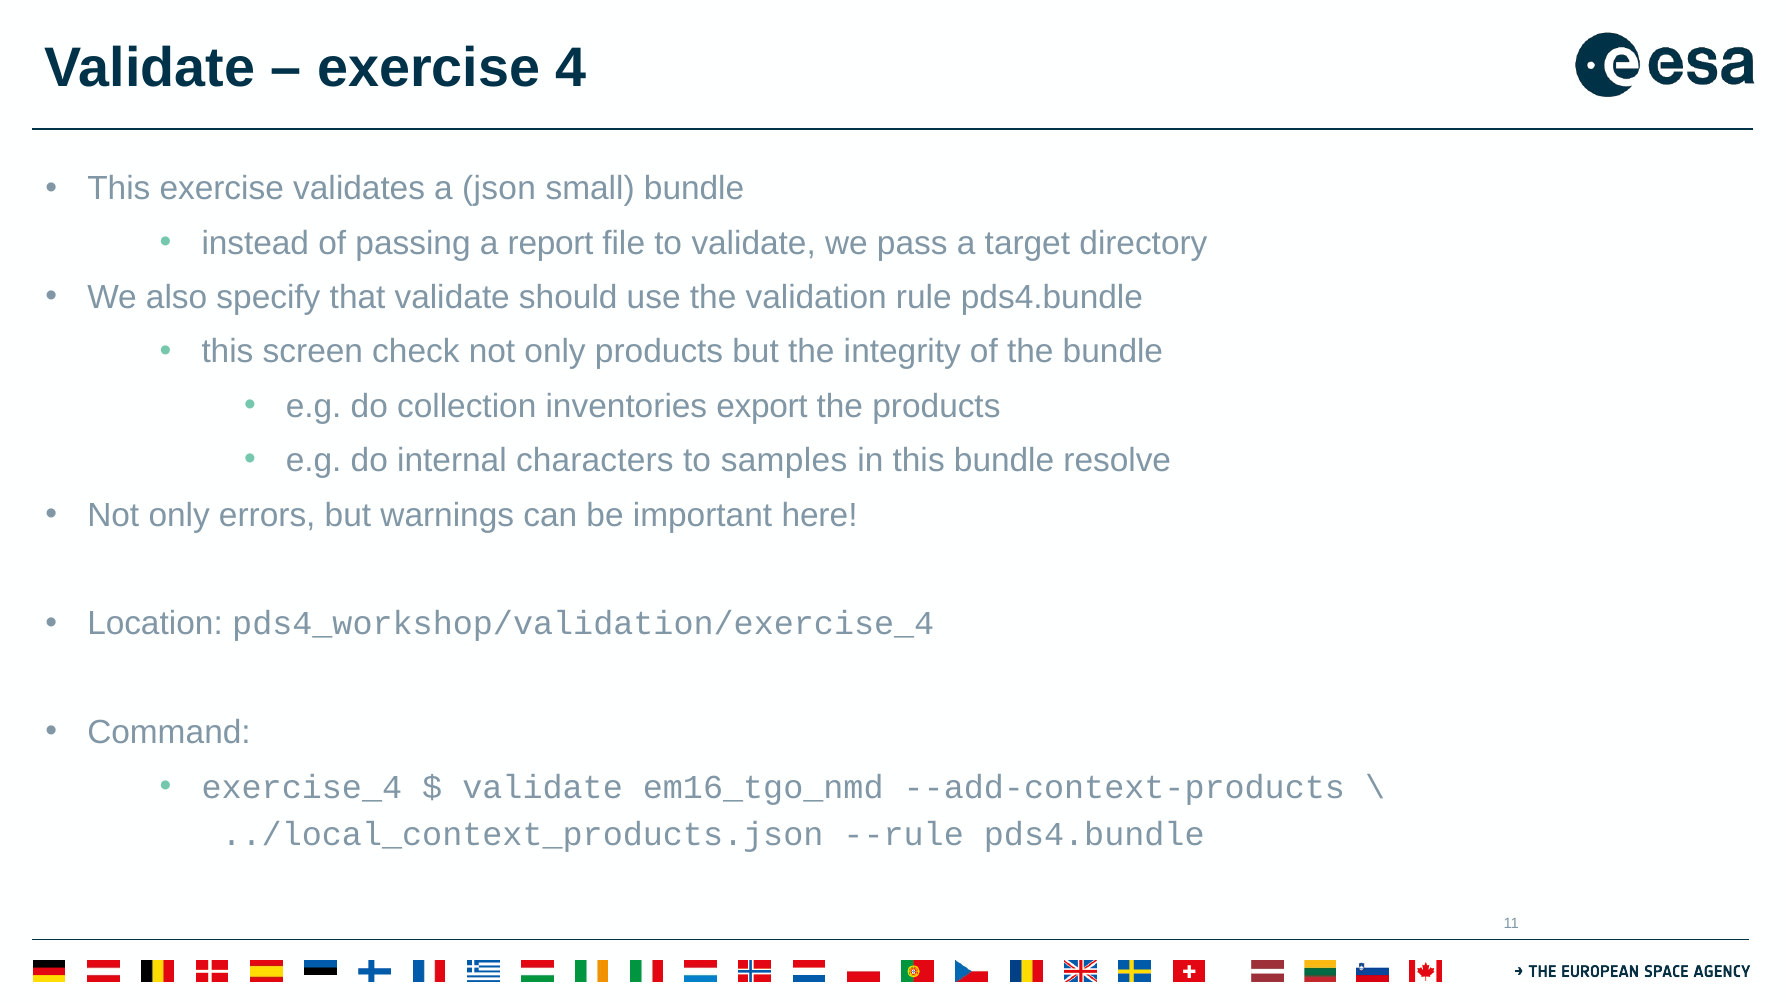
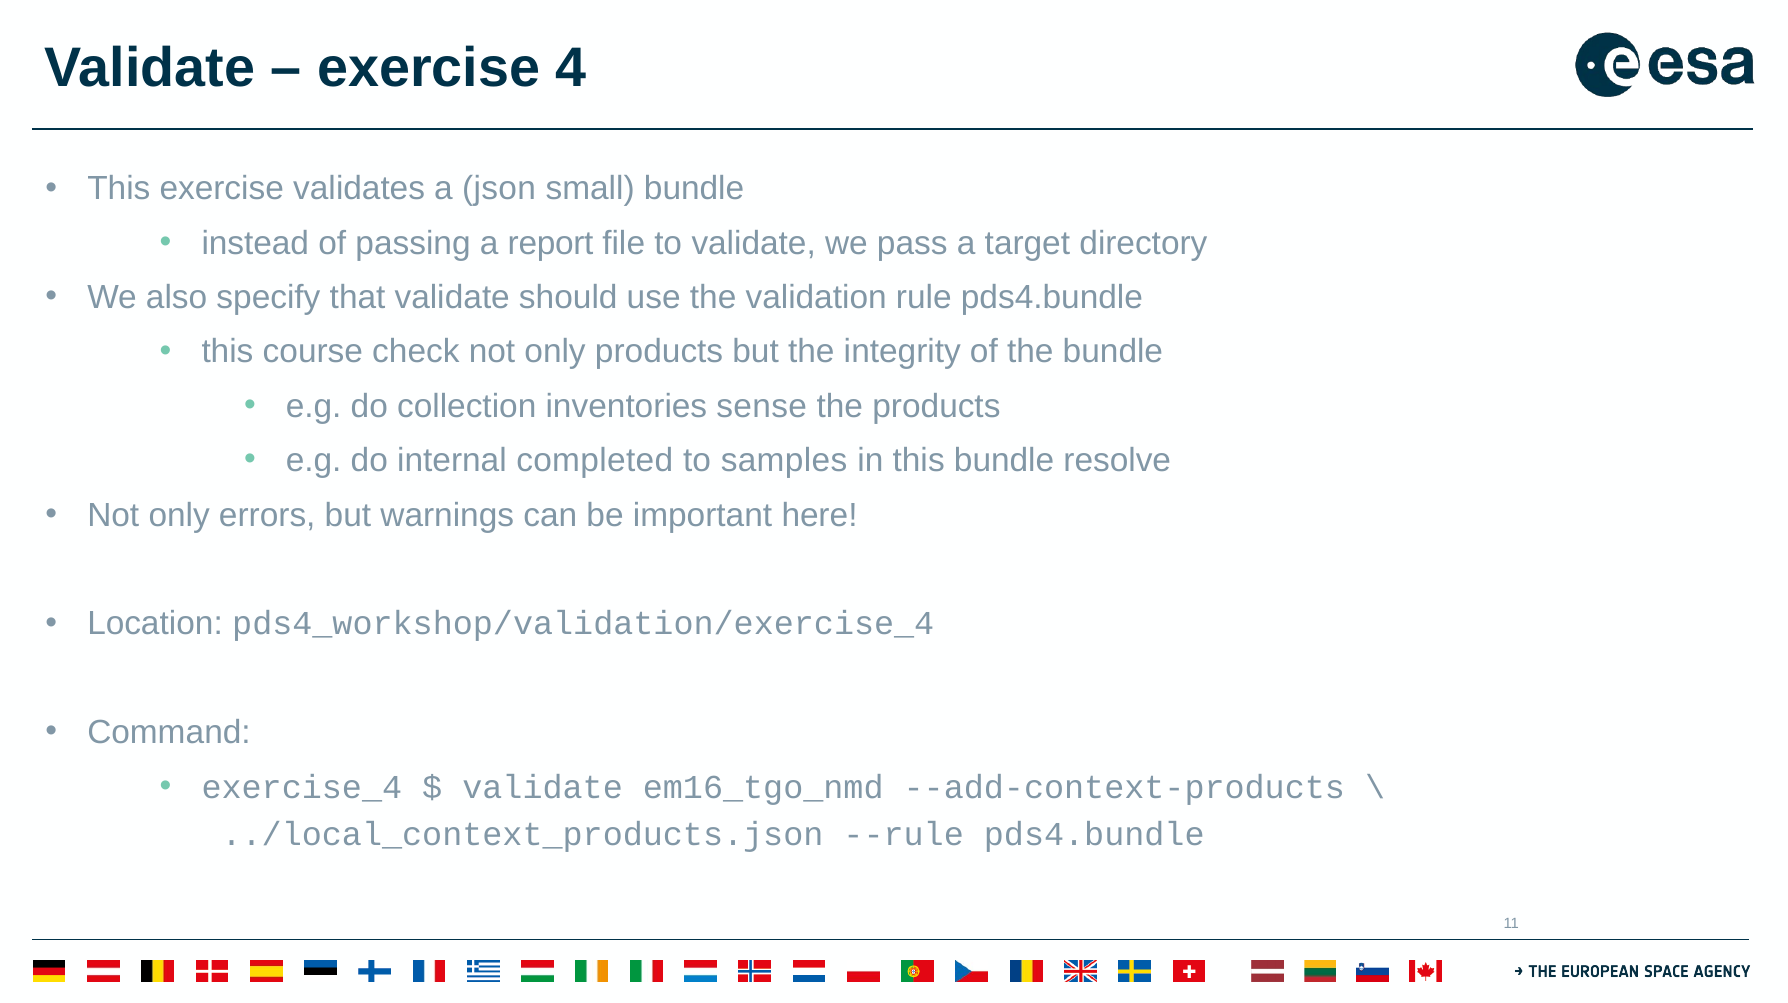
screen: screen -> course
export: export -> sense
characters: characters -> completed
